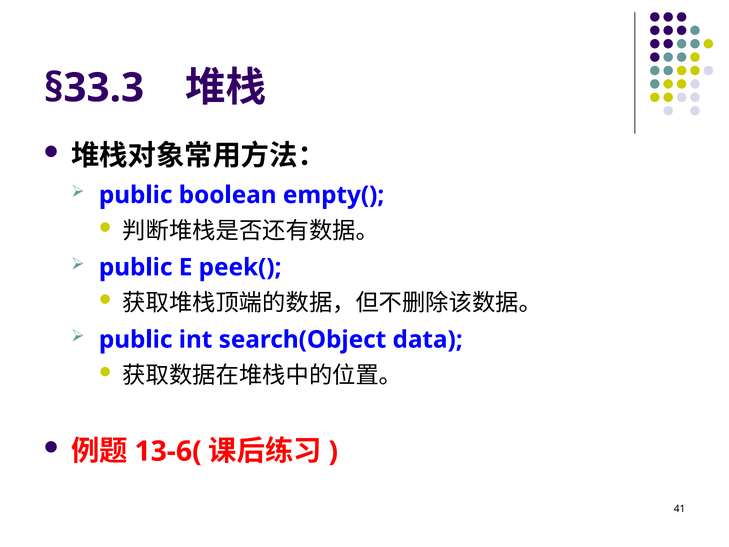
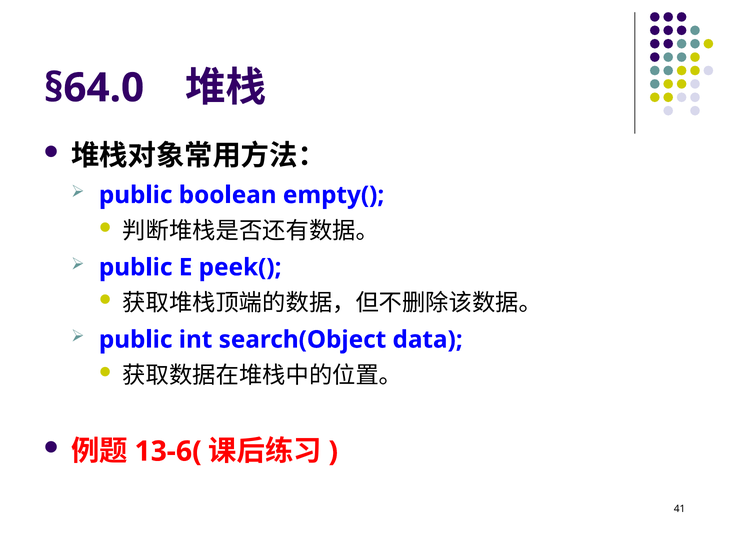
§33.3: §33.3 -> §64.0
